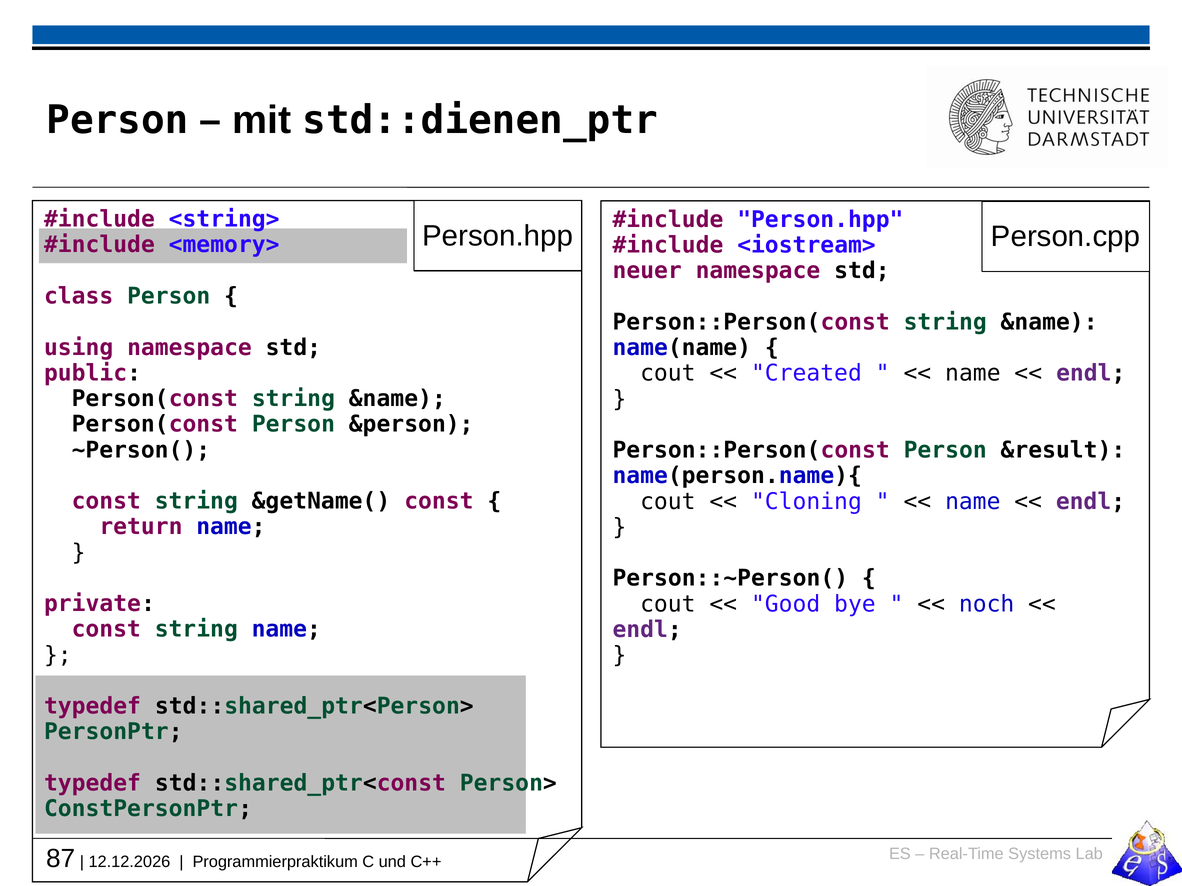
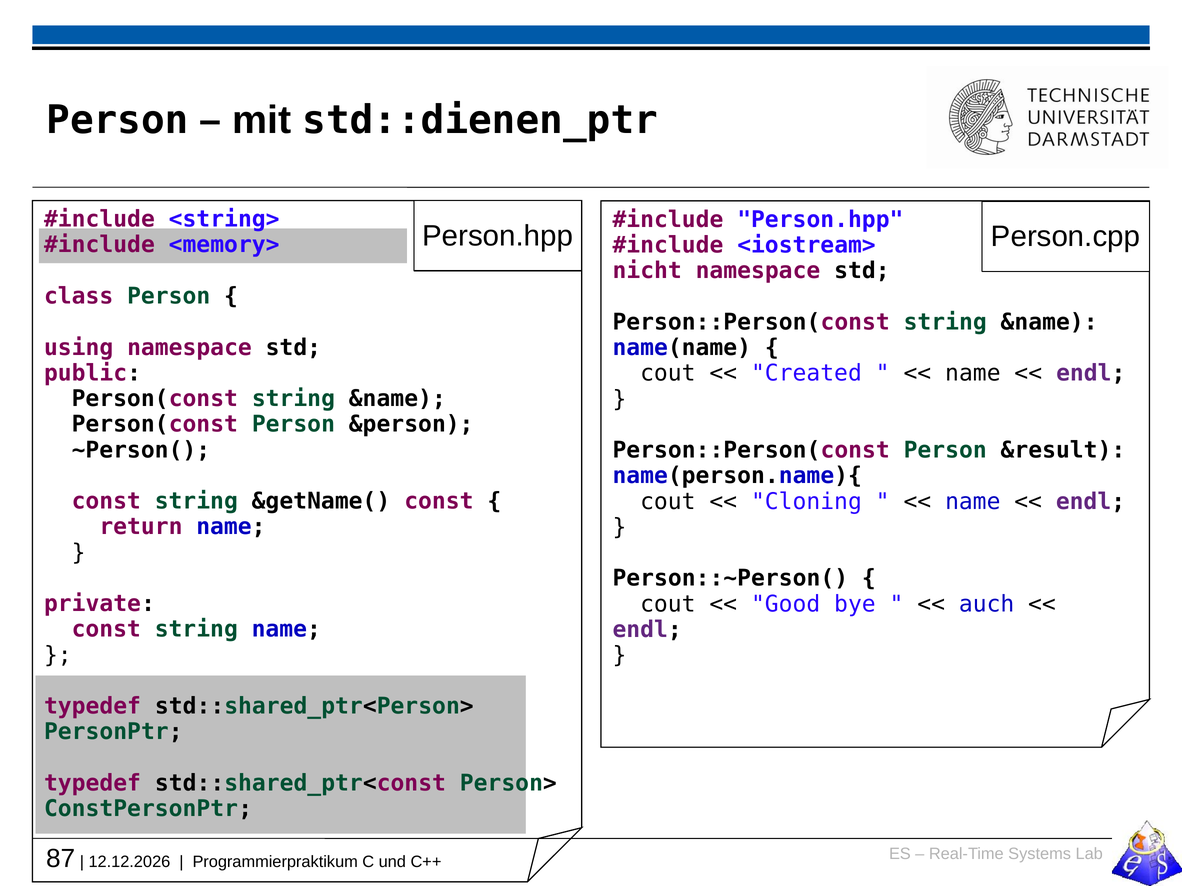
neuer: neuer -> nicht
noch: noch -> auch
